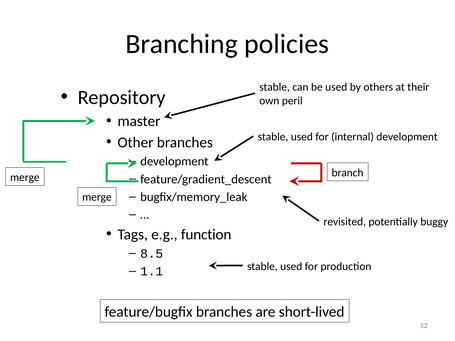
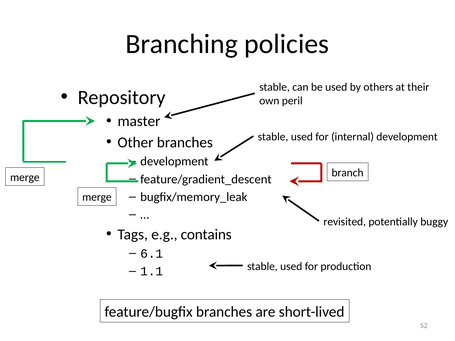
function: function -> contains
8.5: 8.5 -> 6.1
